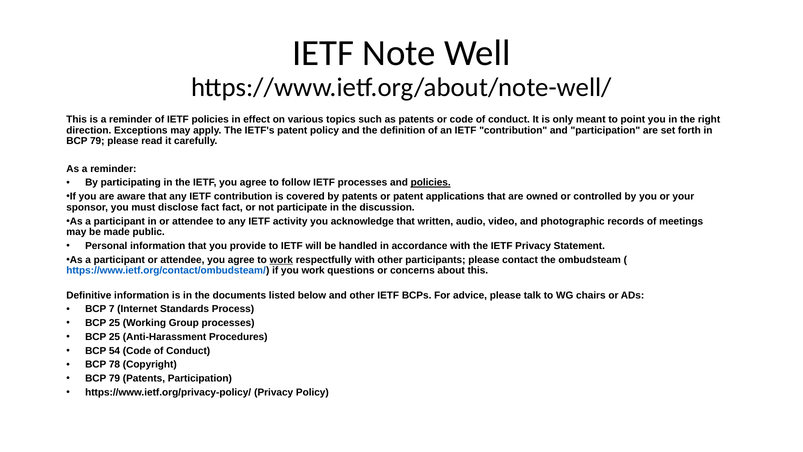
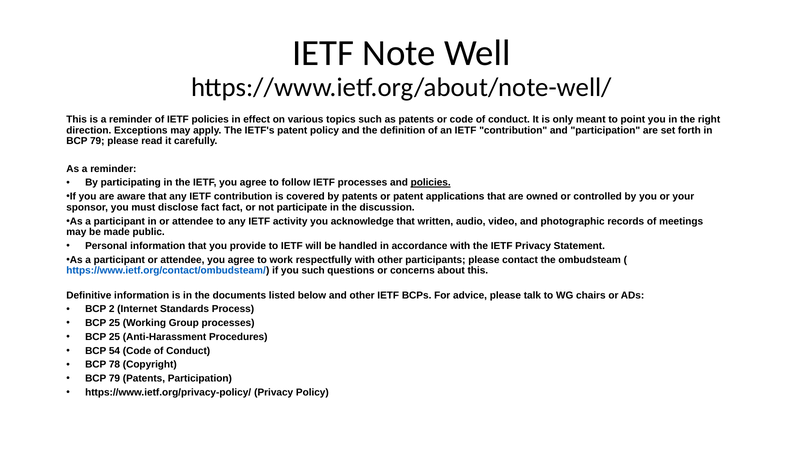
work at (281, 260) underline: present -> none
you work: work -> such
7: 7 -> 2
